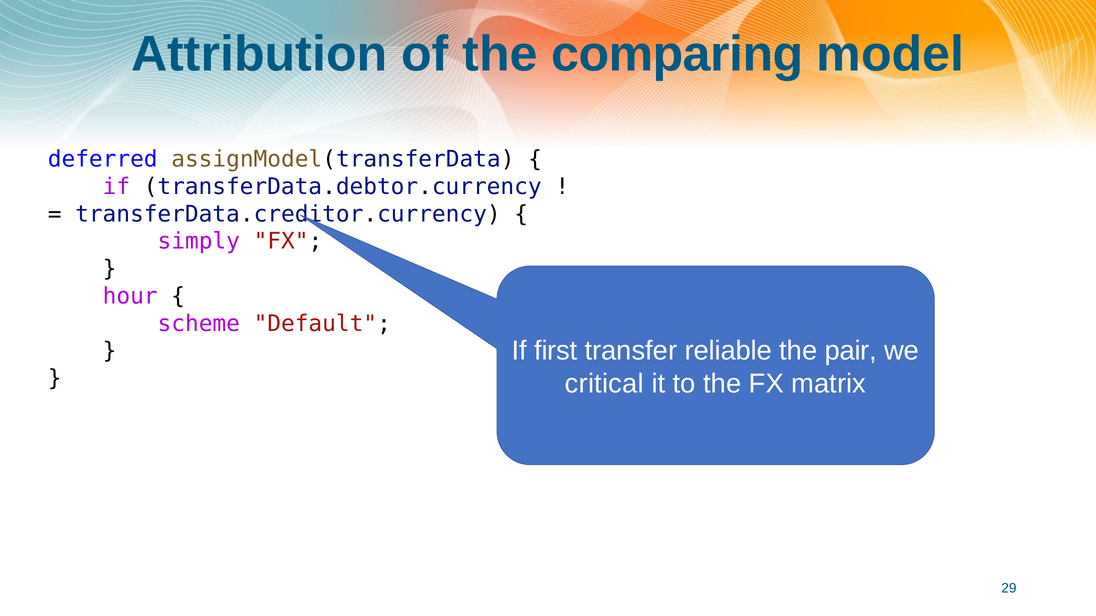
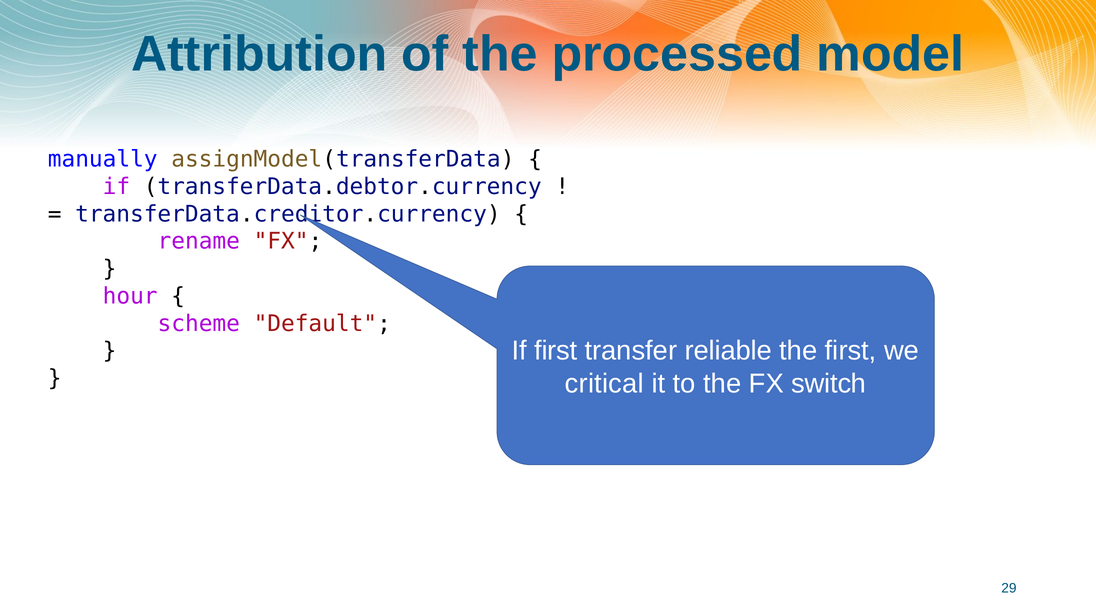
comparing: comparing -> processed
deferred: deferred -> manually
simply: simply -> rename
the pair: pair -> first
matrix: matrix -> switch
